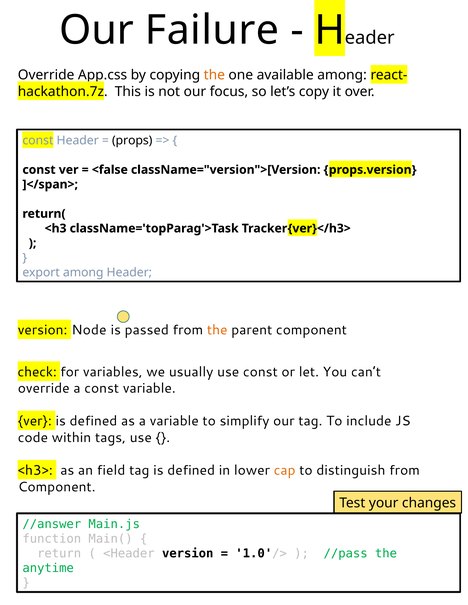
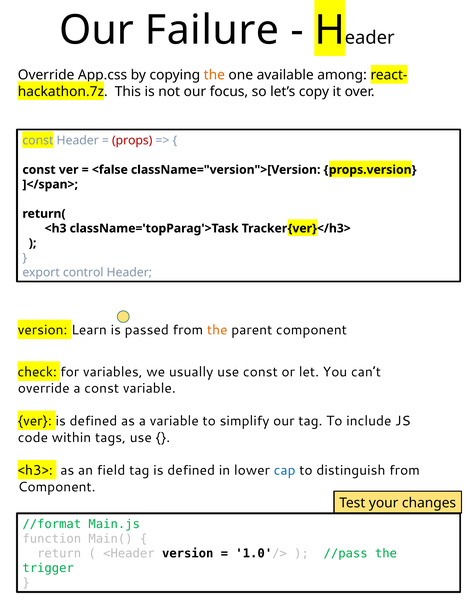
props colour: black -> red
export among: among -> control
Node: Node -> Learn
cap colour: orange -> blue
//answer: //answer -> //format
anytime: anytime -> trigger
